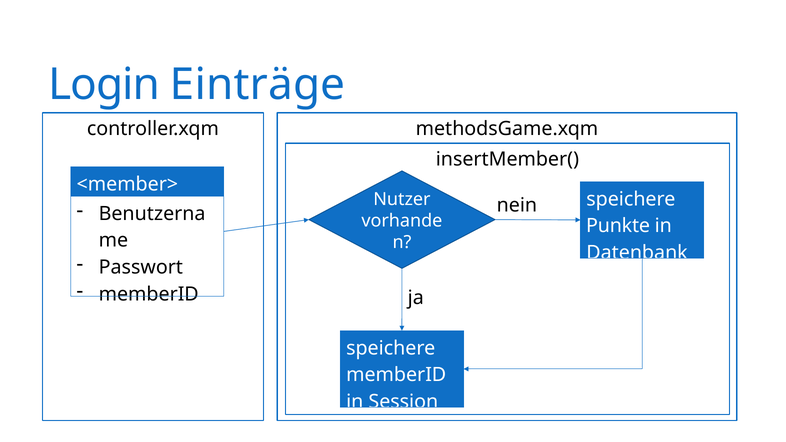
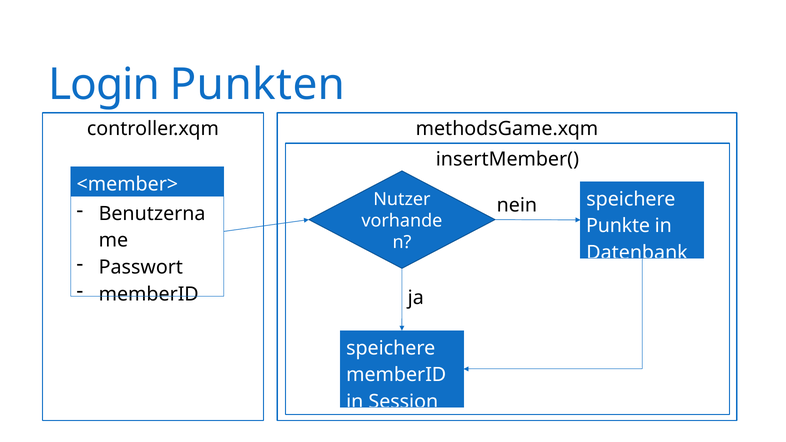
Einträge: Einträge -> Punkten
